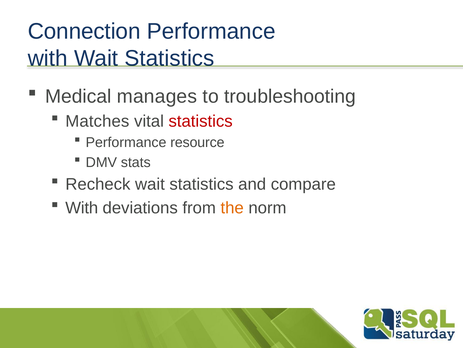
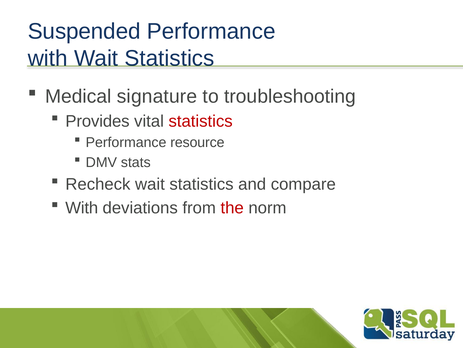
Connection: Connection -> Suspended
manages: manages -> signature
Matches: Matches -> Provides
the colour: orange -> red
